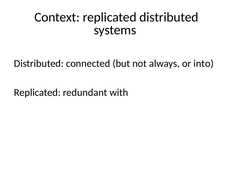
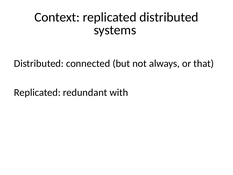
into: into -> that
